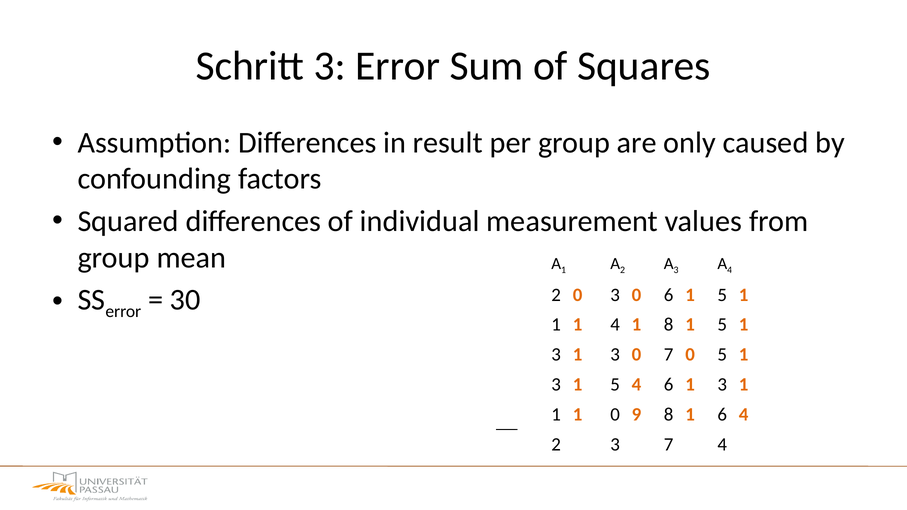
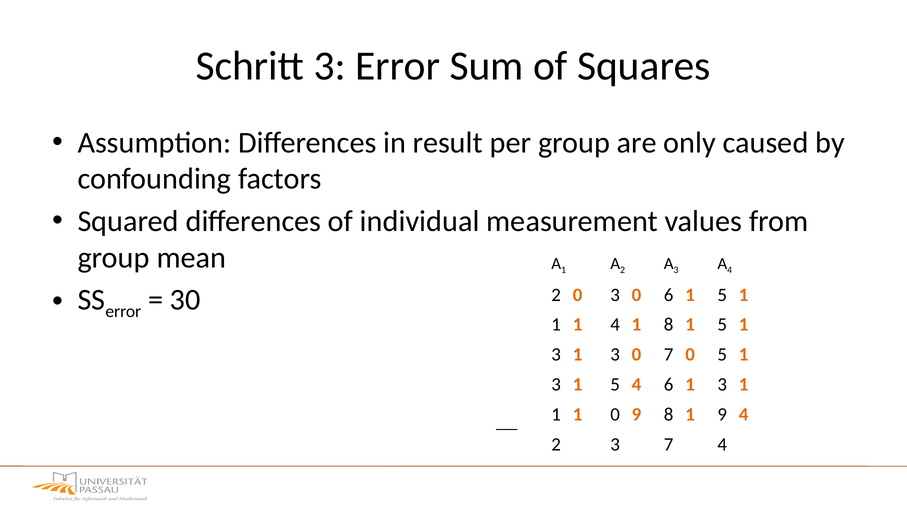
8 6: 6 -> 9
